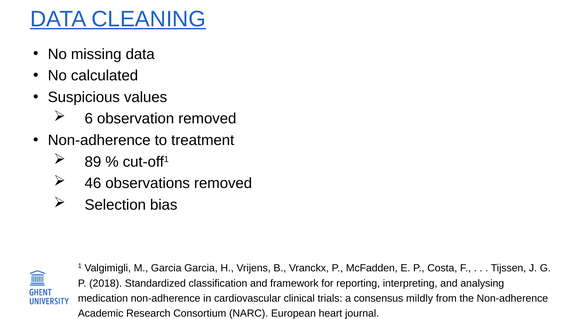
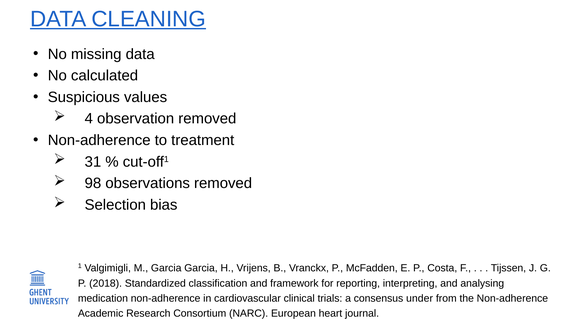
6: 6 -> 4
89: 89 -> 31
46: 46 -> 98
mildly: mildly -> under
